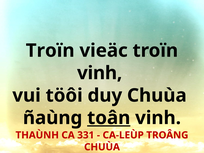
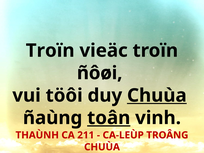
vinh at (100, 73): vinh -> ñôøi
Chuùa at (157, 95) underline: none -> present
331: 331 -> 211
